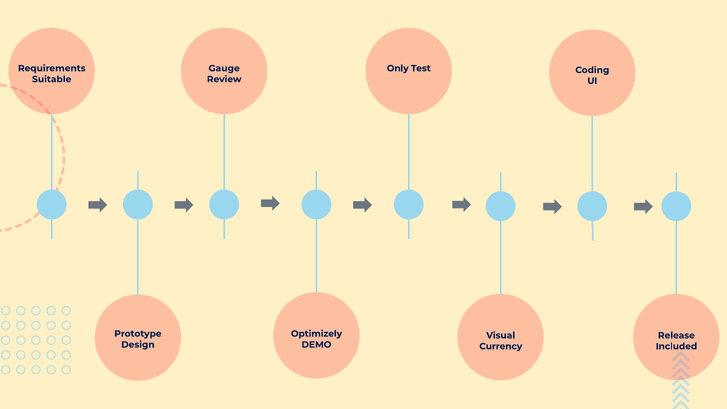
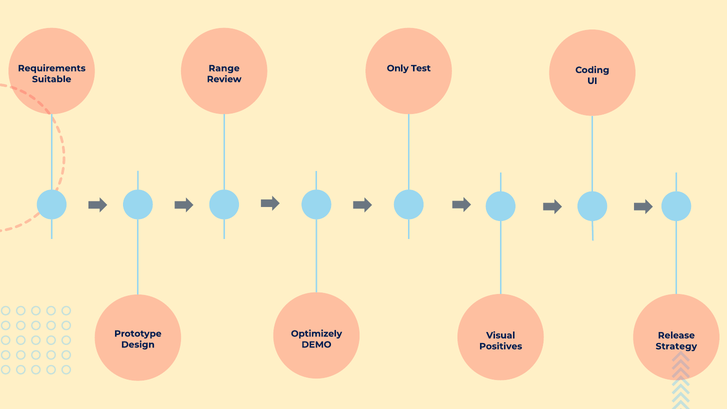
Gauge: Gauge -> Range
Currency: Currency -> Positives
Included: Included -> Strategy
